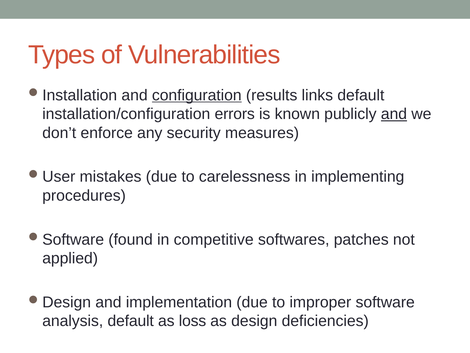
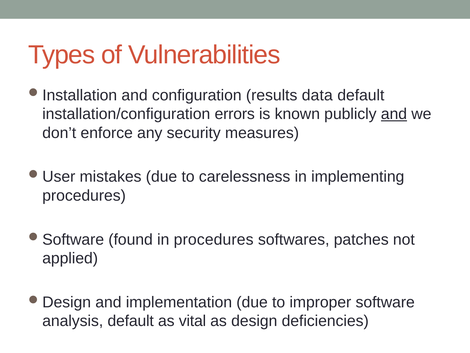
configuration underline: present -> none
links: links -> data
in competitive: competitive -> procedures
loss: loss -> vital
